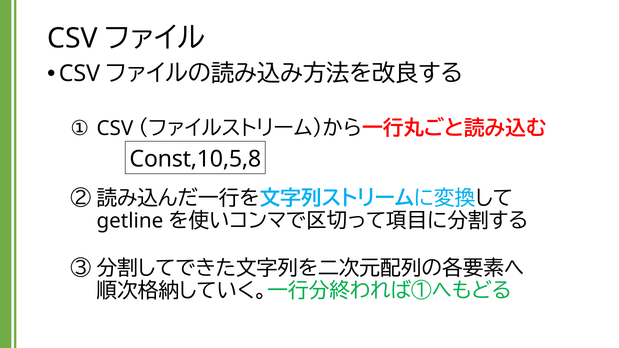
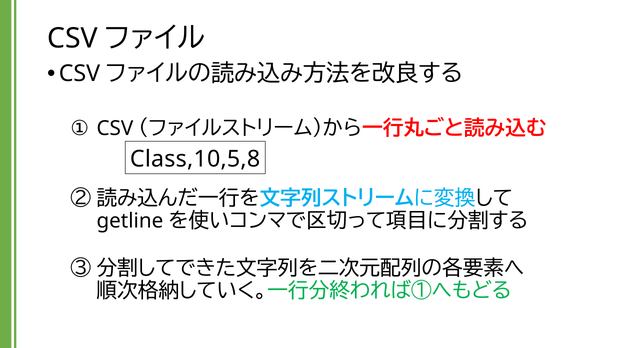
Const,10,5,8: Const,10,5,8 -> Class,10,5,8
